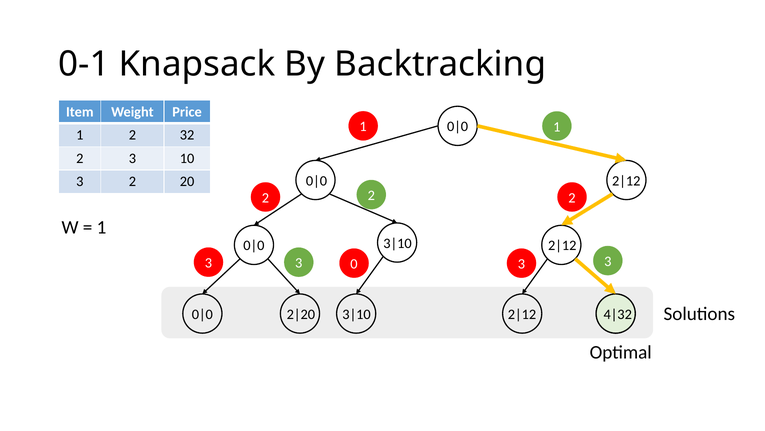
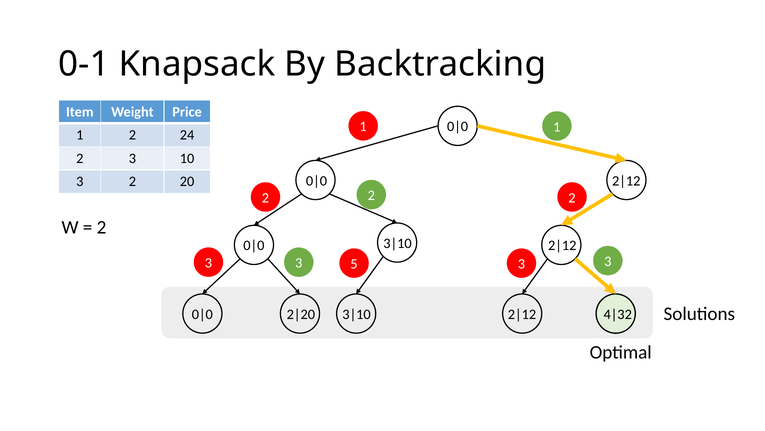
32: 32 -> 24
1 at (102, 227): 1 -> 2
0: 0 -> 5
